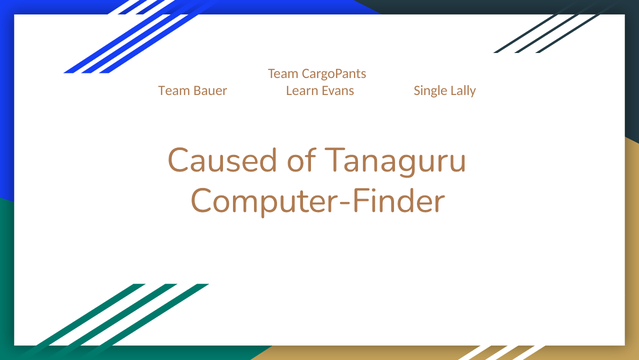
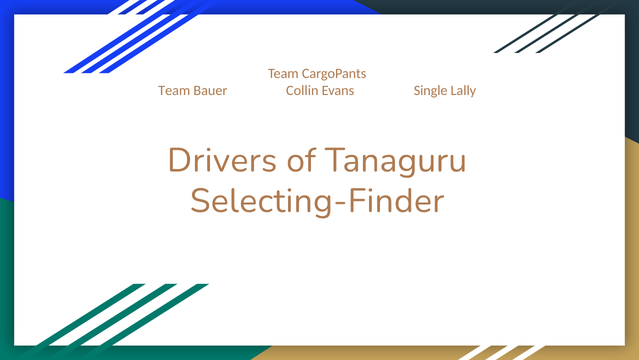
Learn: Learn -> Collin
Caused: Caused -> Drivers
Computer-Finder: Computer-Finder -> Selecting-Finder
